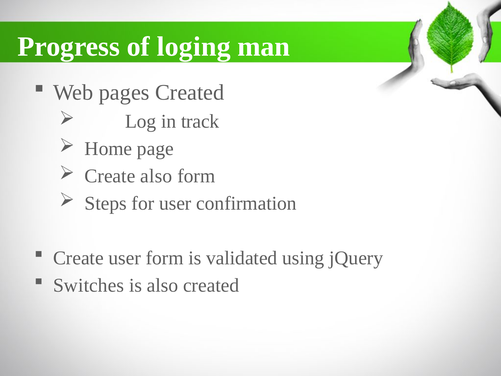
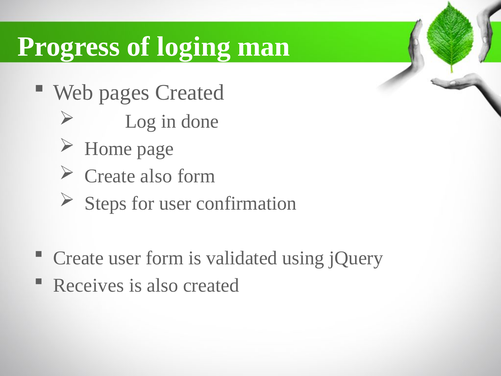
track: track -> done
Switches: Switches -> Receives
